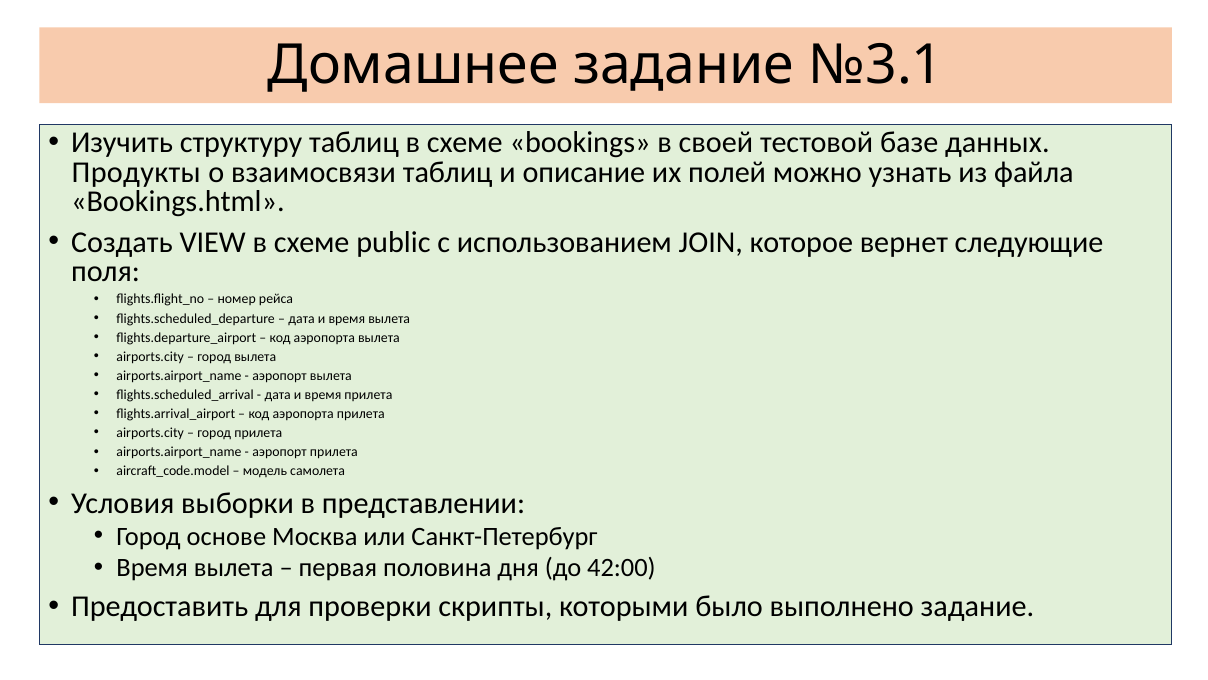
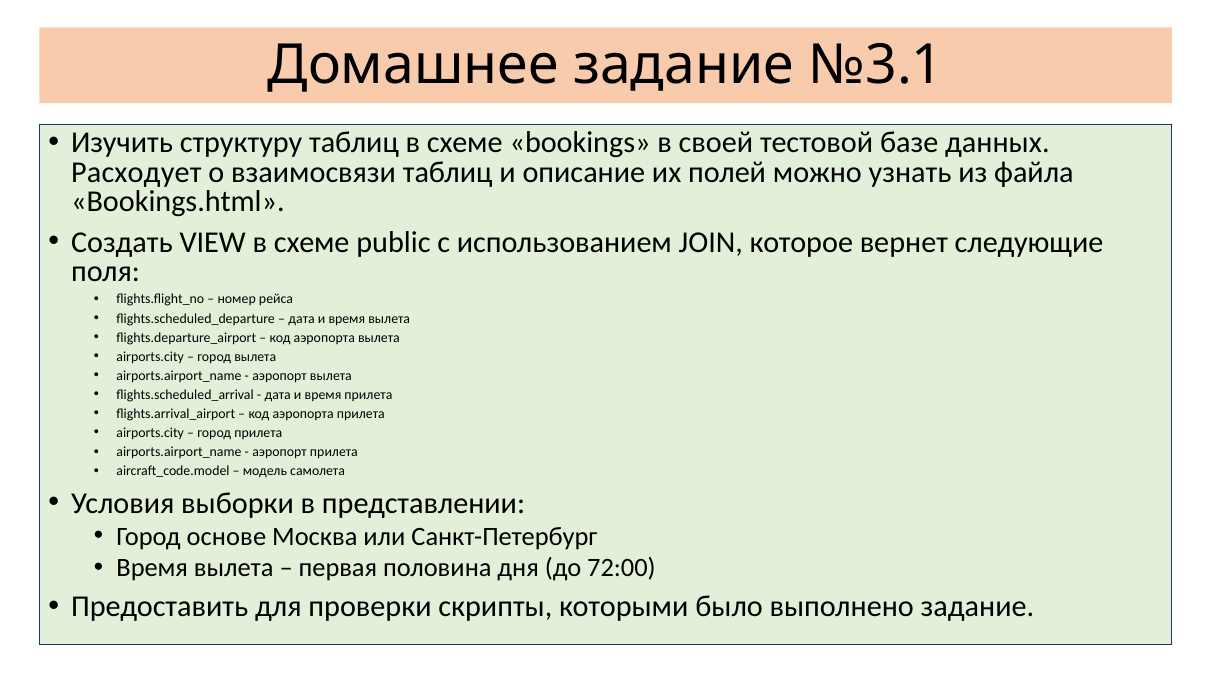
Продукты: Продукты -> Расходует
42:00: 42:00 -> 72:00
